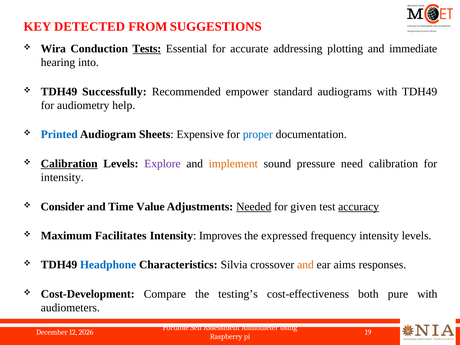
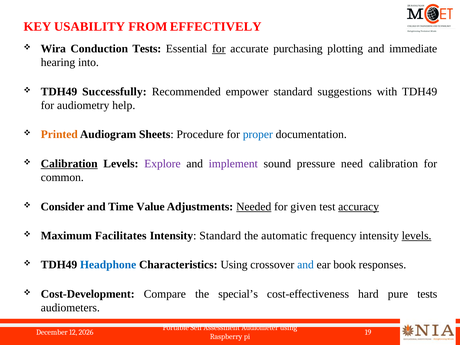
DETECTED: DETECTED -> USABILITY
SUGGESTIONS: SUGGESTIONS -> EFFECTIVELY
Tests at (147, 49) underline: present -> none
for at (219, 49) underline: none -> present
addressing: addressing -> purchasing
audiograms: audiograms -> suggestions
Printed colour: blue -> orange
Expensive: Expensive -> Procedure
implement colour: orange -> purple
intensity at (62, 177): intensity -> common
Intensity Improves: Improves -> Standard
expressed: expressed -> automatic
levels at (417, 236) underline: none -> present
Characteristics Silvia: Silvia -> Using
and at (305, 265) colour: orange -> blue
aims: aims -> book
testing’s: testing’s -> special’s
both: both -> hard
pure with: with -> tests
